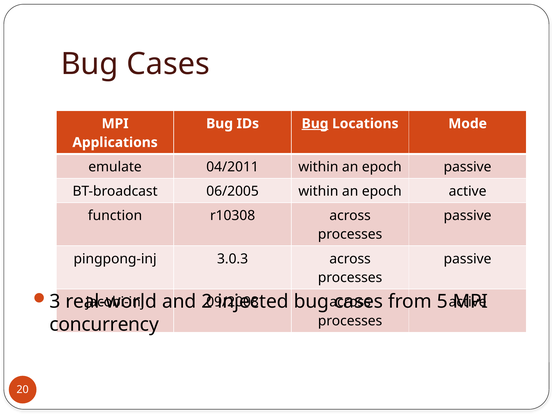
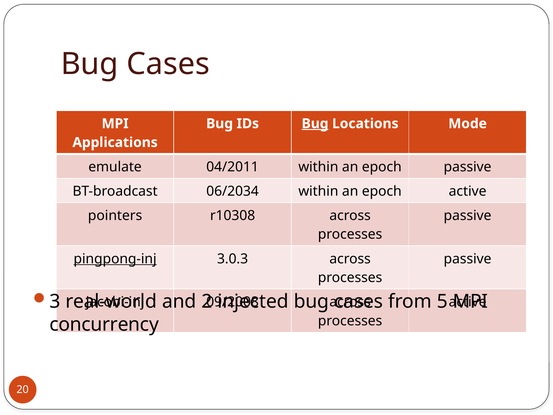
06/2005: 06/2005 -> 06/2034
function: function -> pointers
pingpong-inj underline: none -> present
